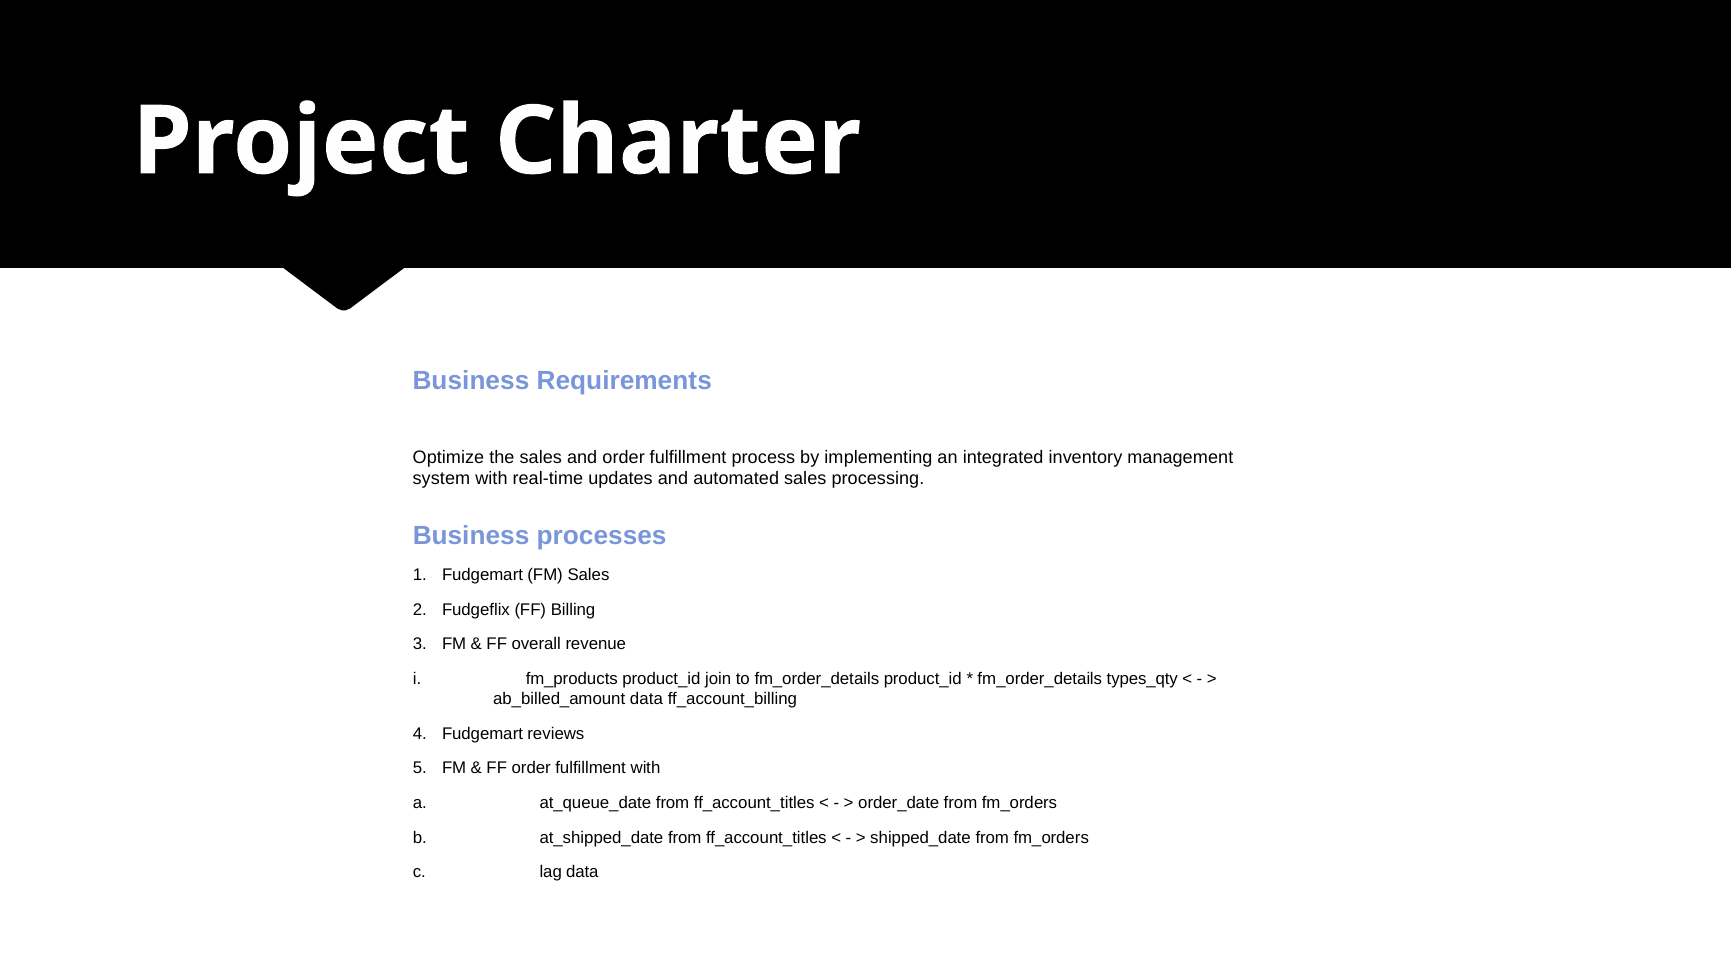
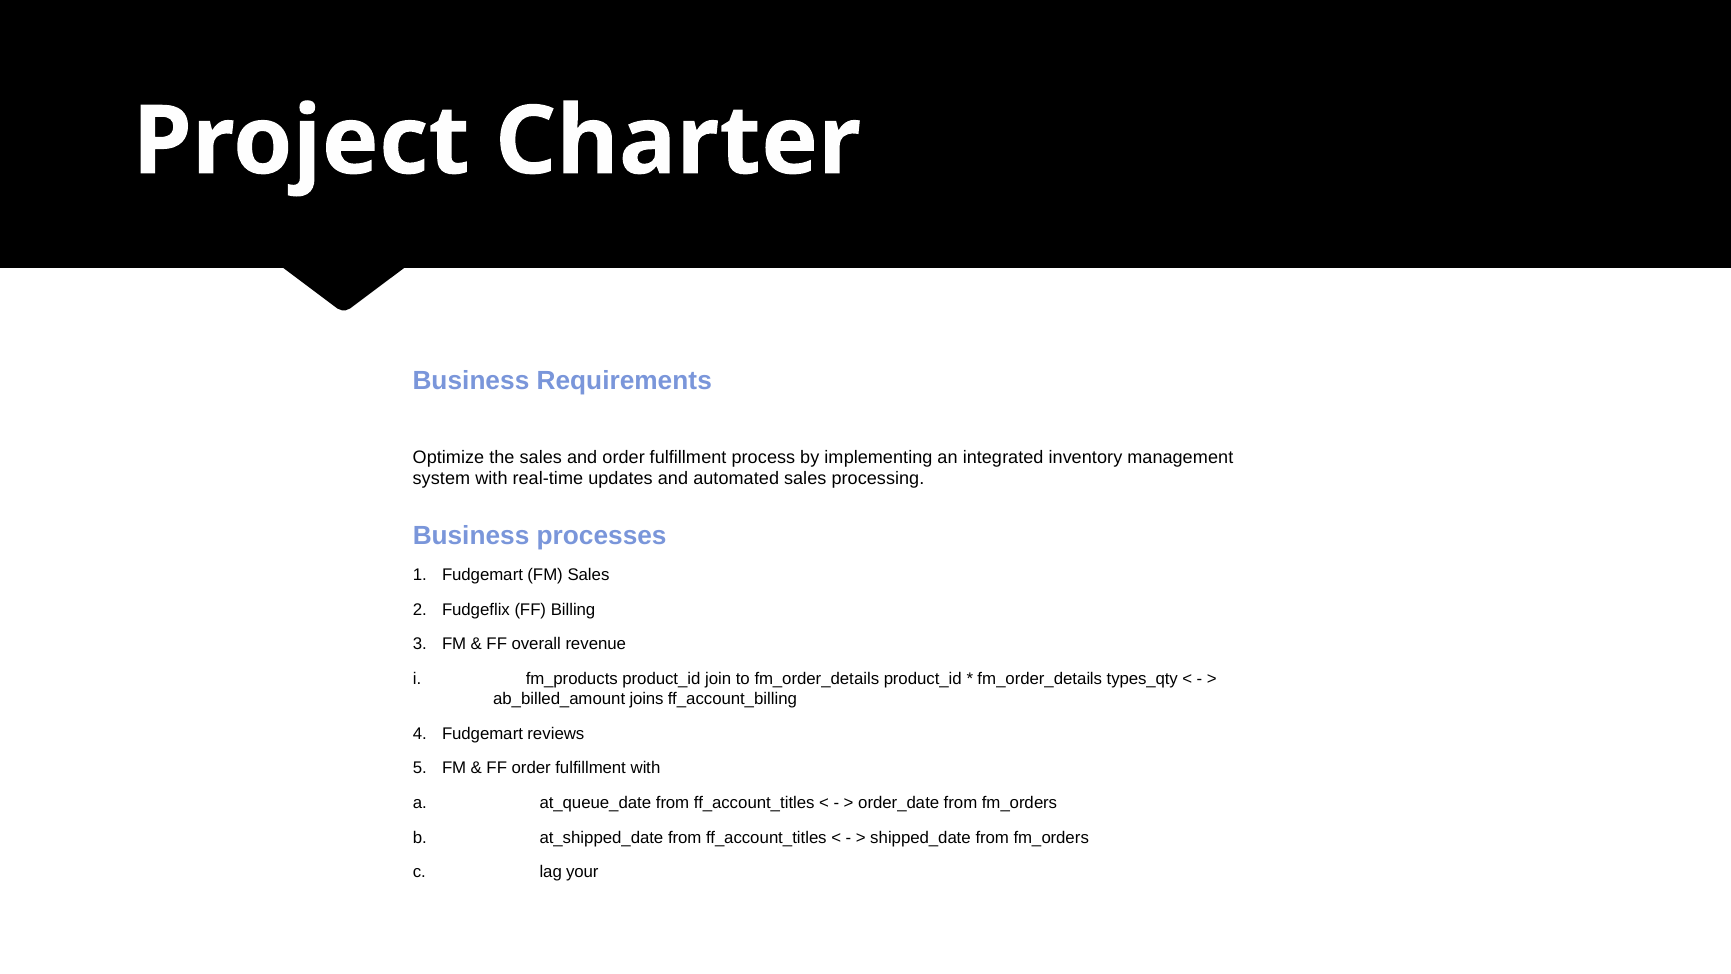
ab_billed_amount data: data -> joins
lag data: data -> your
